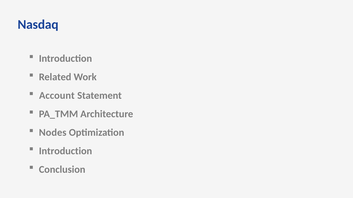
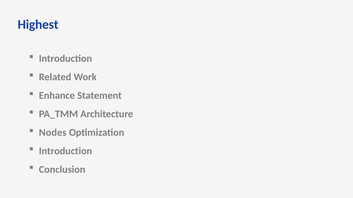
Nasdaq: Nasdaq -> Highest
Account: Account -> Enhance
